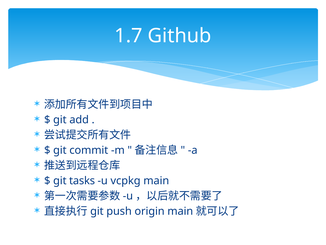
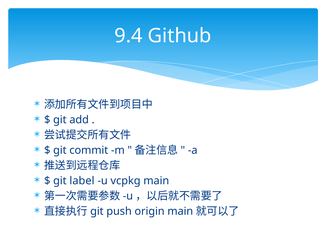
1.7: 1.7 -> 9.4
tasks: tasks -> label
